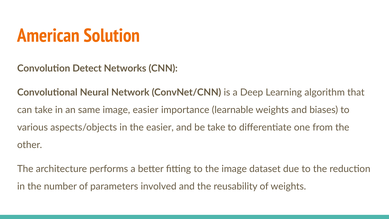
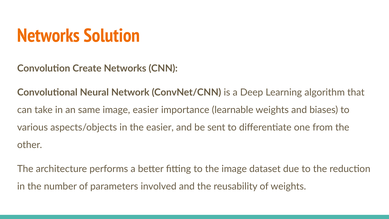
American at (48, 35): American -> Networks
Detect: Detect -> Create
be take: take -> sent
